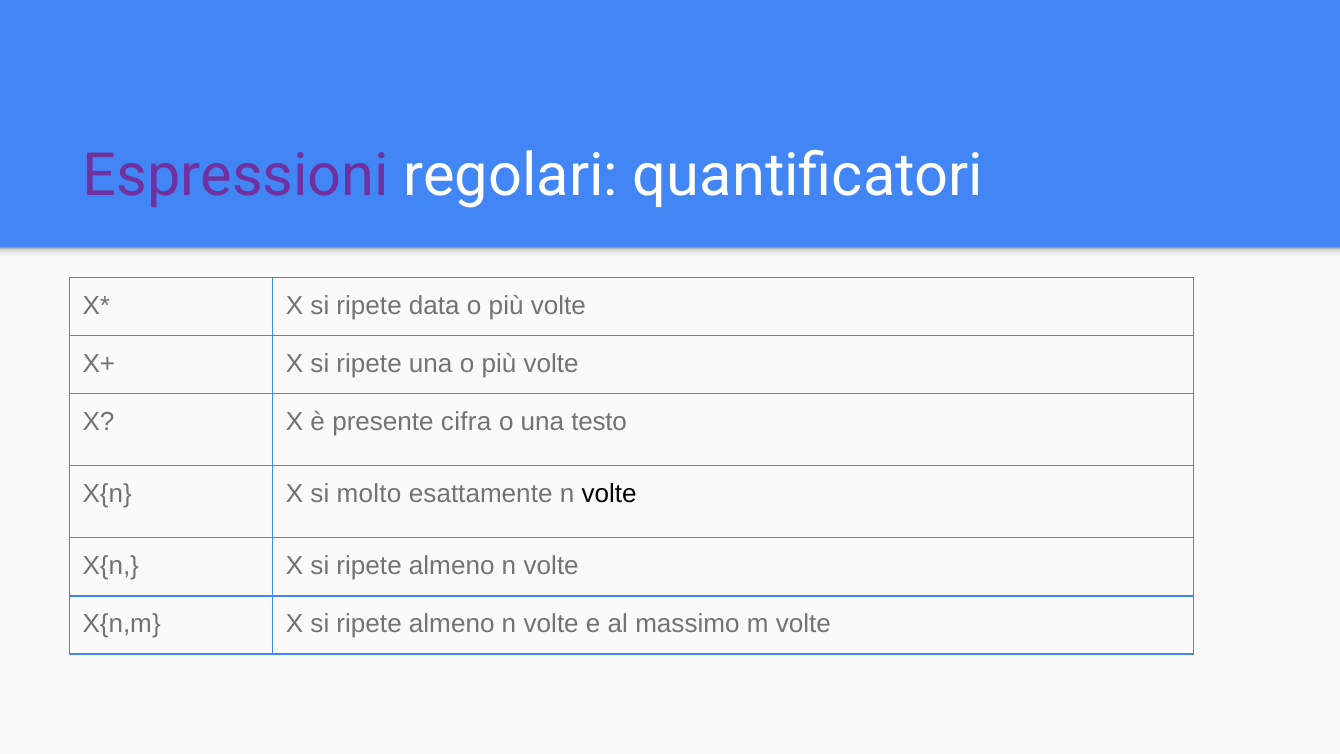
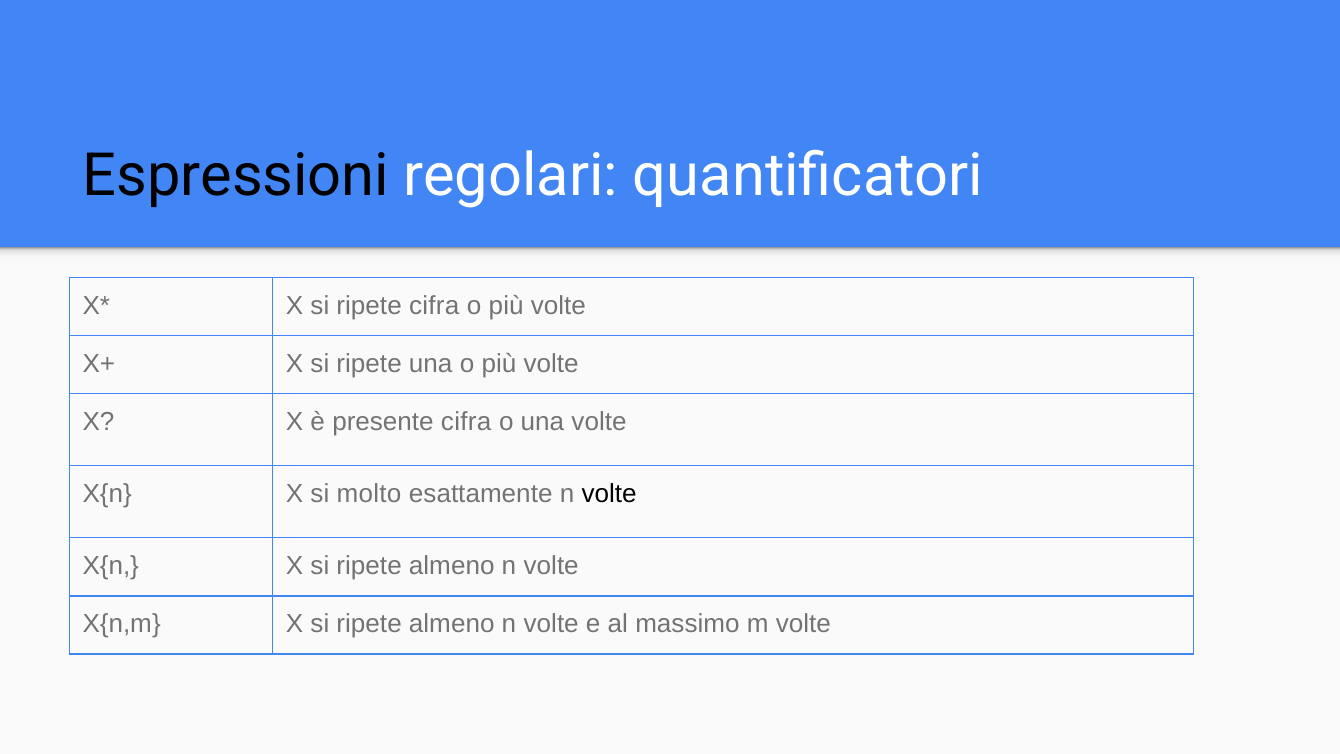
Espressioni colour: purple -> black
ripete data: data -> cifra
una testo: testo -> volte
